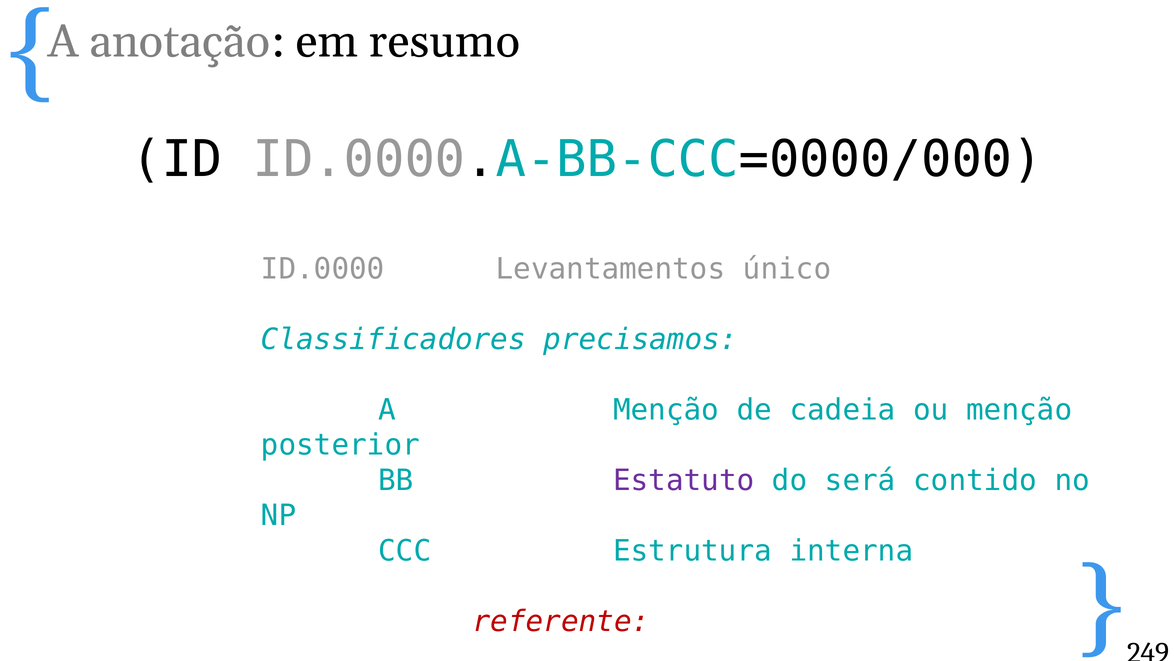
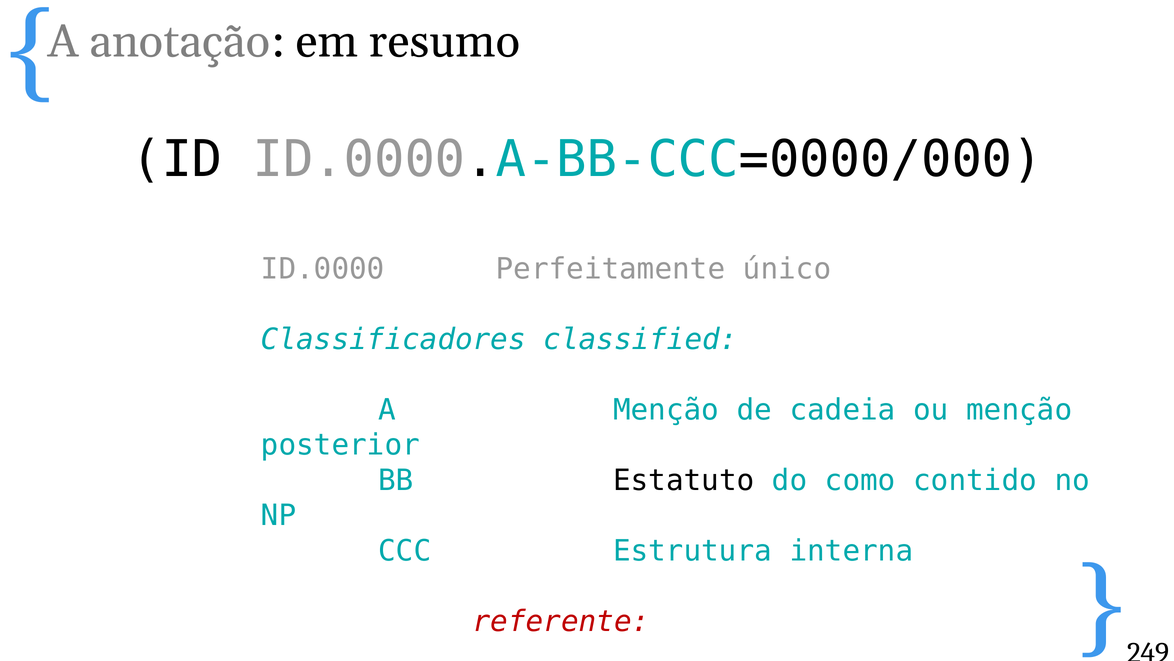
Levantamentos: Levantamentos -> Perfeitamente
precisamos: precisamos -> classified
Estatuto colour: purple -> black
será: será -> como
